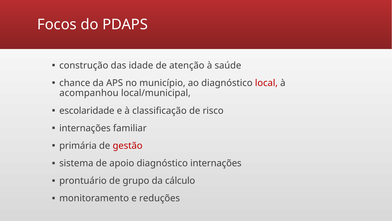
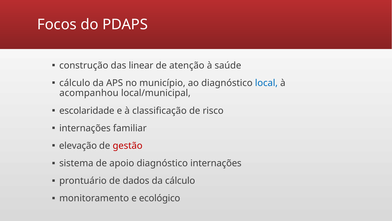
idade: idade -> linear
chance at (75, 83): chance -> cálculo
local colour: red -> blue
primária: primária -> elevação
grupo: grupo -> dados
reduções: reduções -> ecológico
